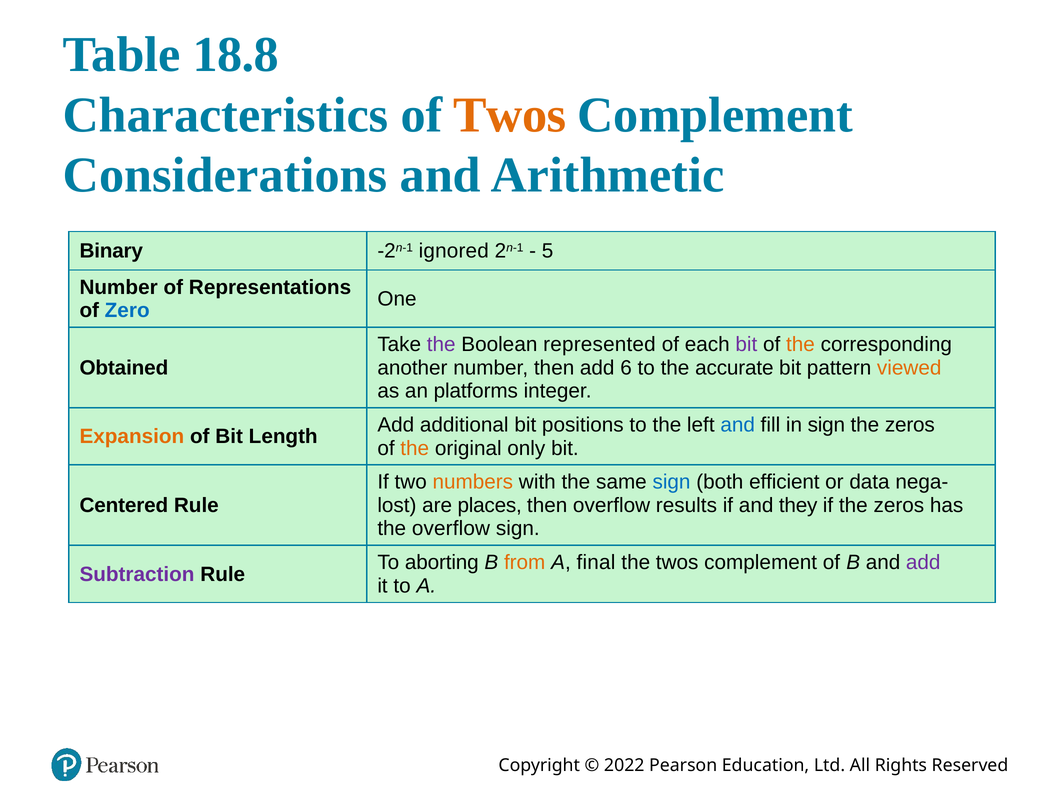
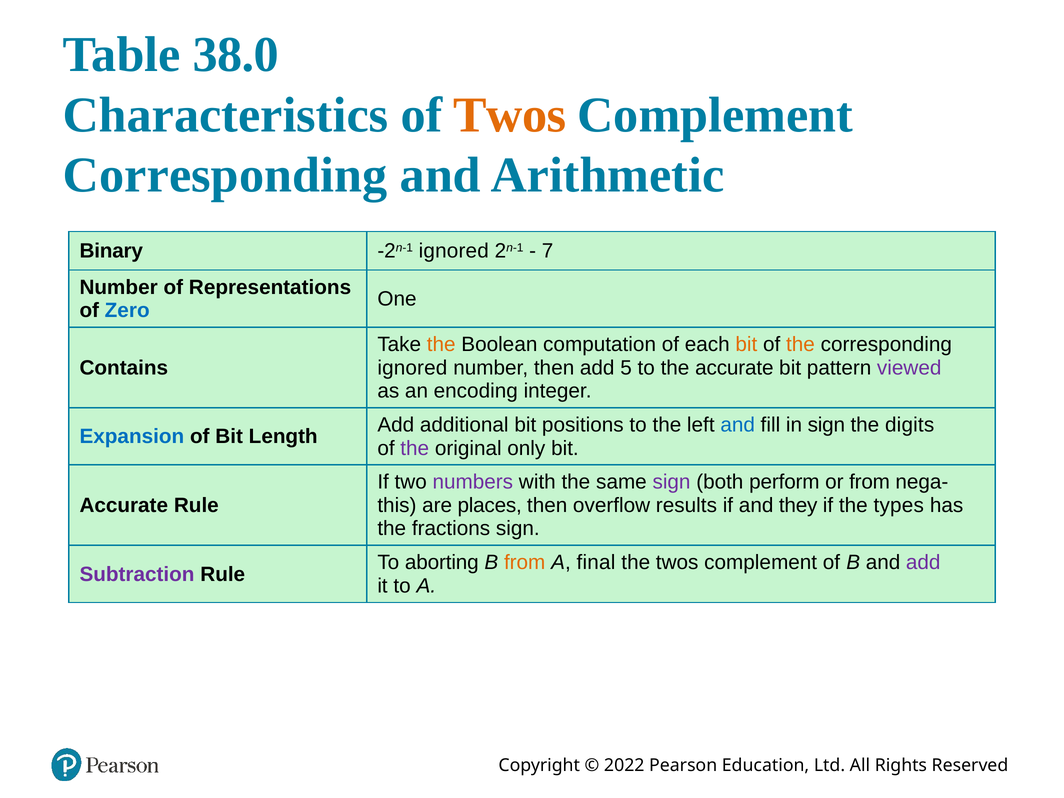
18.8: 18.8 -> 38.0
Considerations at (225, 175): Considerations -> Corresponding
5: 5 -> 7
the at (441, 345) colour: purple -> orange
represented: represented -> computation
bit at (746, 345) colour: purple -> orange
Obtained: Obtained -> Contains
another at (412, 368): another -> ignored
6: 6 -> 5
viewed colour: orange -> purple
platforms: platforms -> encoding
zeros at (910, 425): zeros -> digits
Expansion colour: orange -> blue
the at (415, 448) colour: orange -> purple
numbers colour: orange -> purple
sign at (672, 482) colour: blue -> purple
efficient: efficient -> perform
or data: data -> from
Centered at (124, 505): Centered -> Accurate
lost: lost -> this
if the zeros: zeros -> types
the overflow: overflow -> fractions
